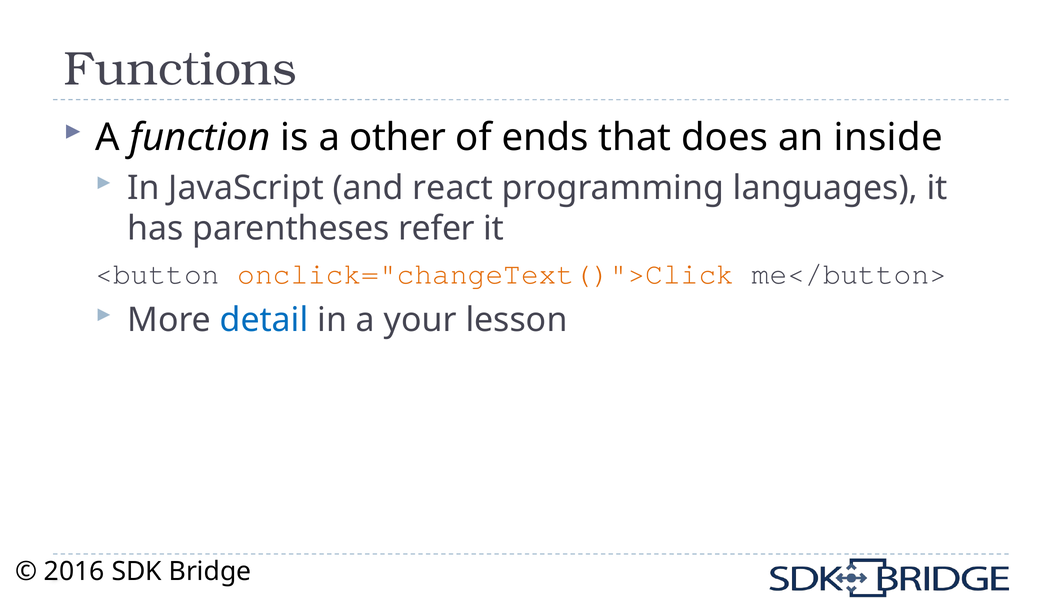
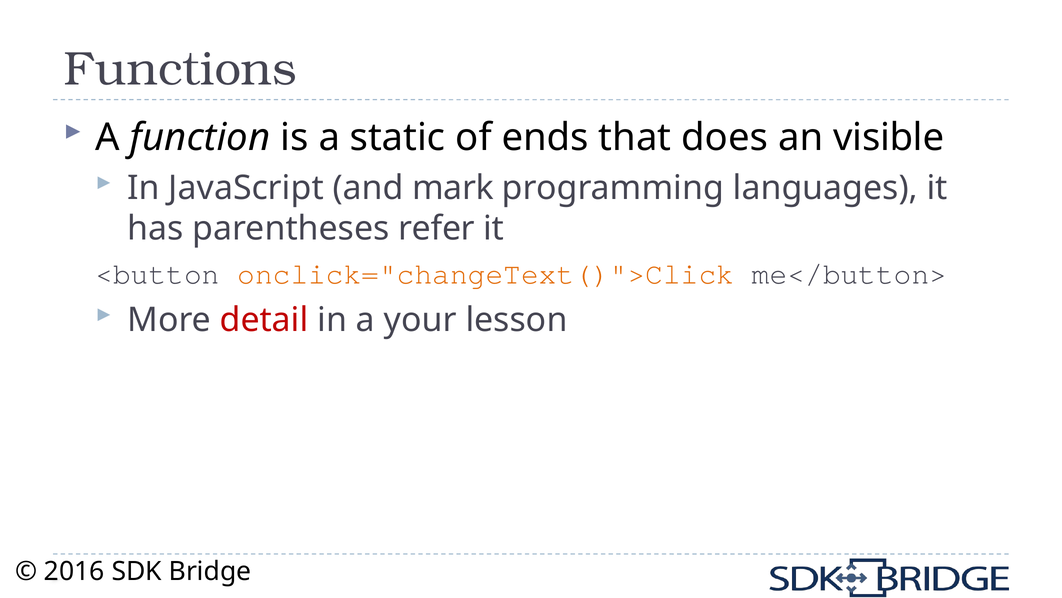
other: other -> static
inside: inside -> visible
react: react -> mark
detail colour: blue -> red
